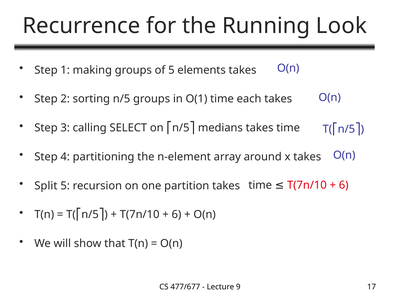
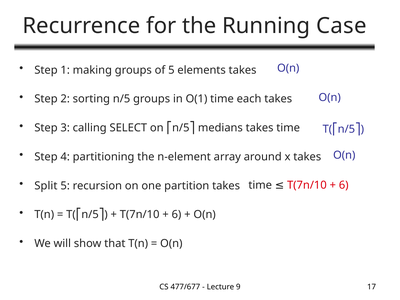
Look: Look -> Case
